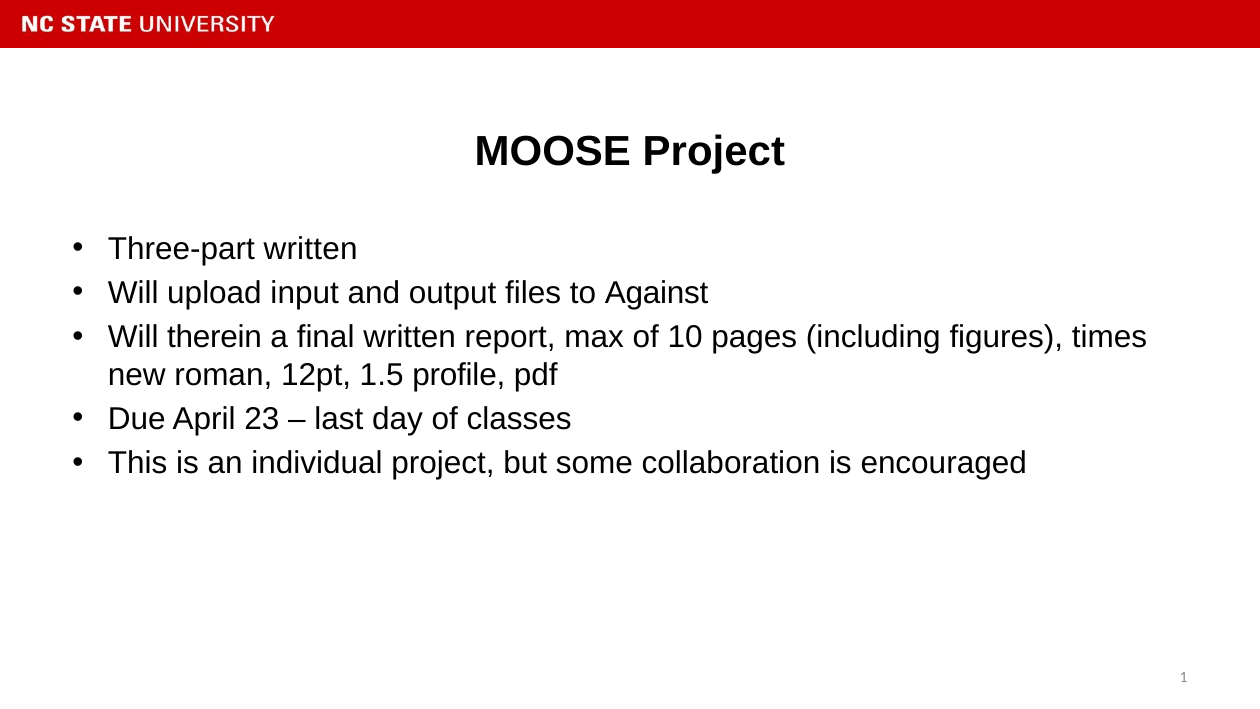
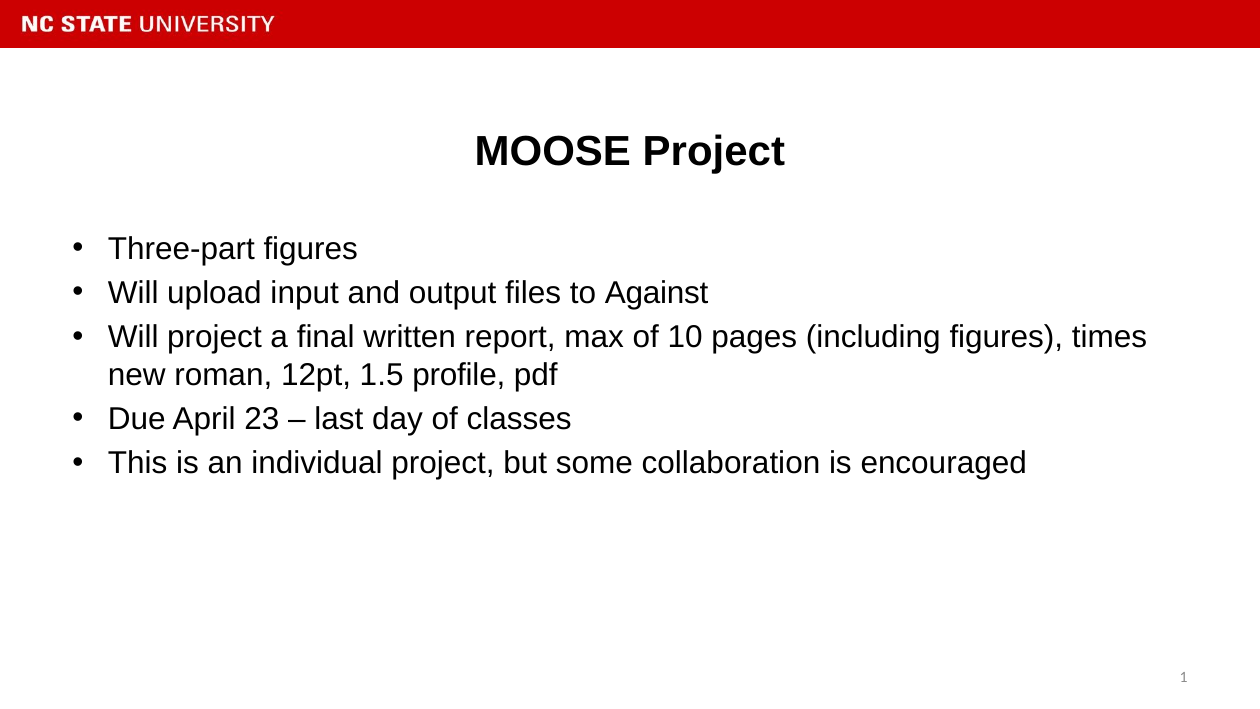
Three-part written: written -> figures
Will therein: therein -> project
